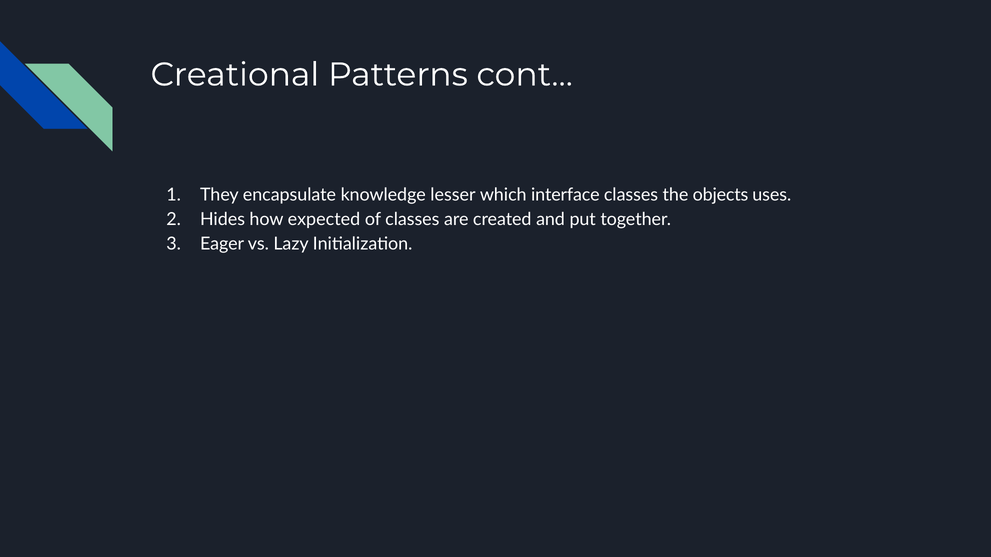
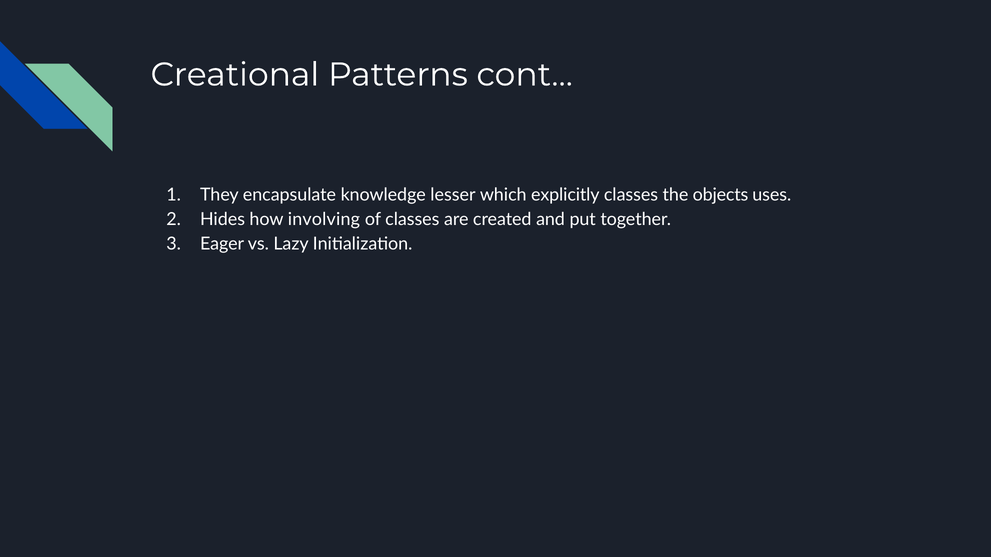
interface: interface -> explicitly
expected: expected -> involving
